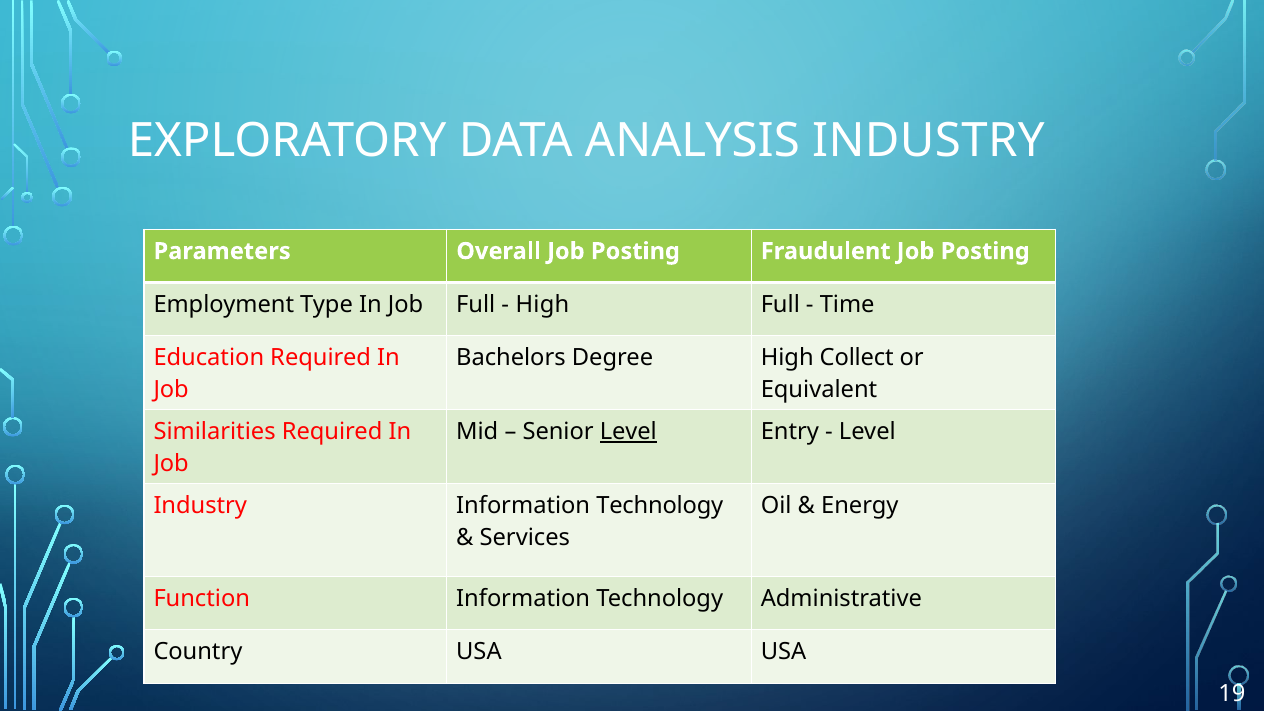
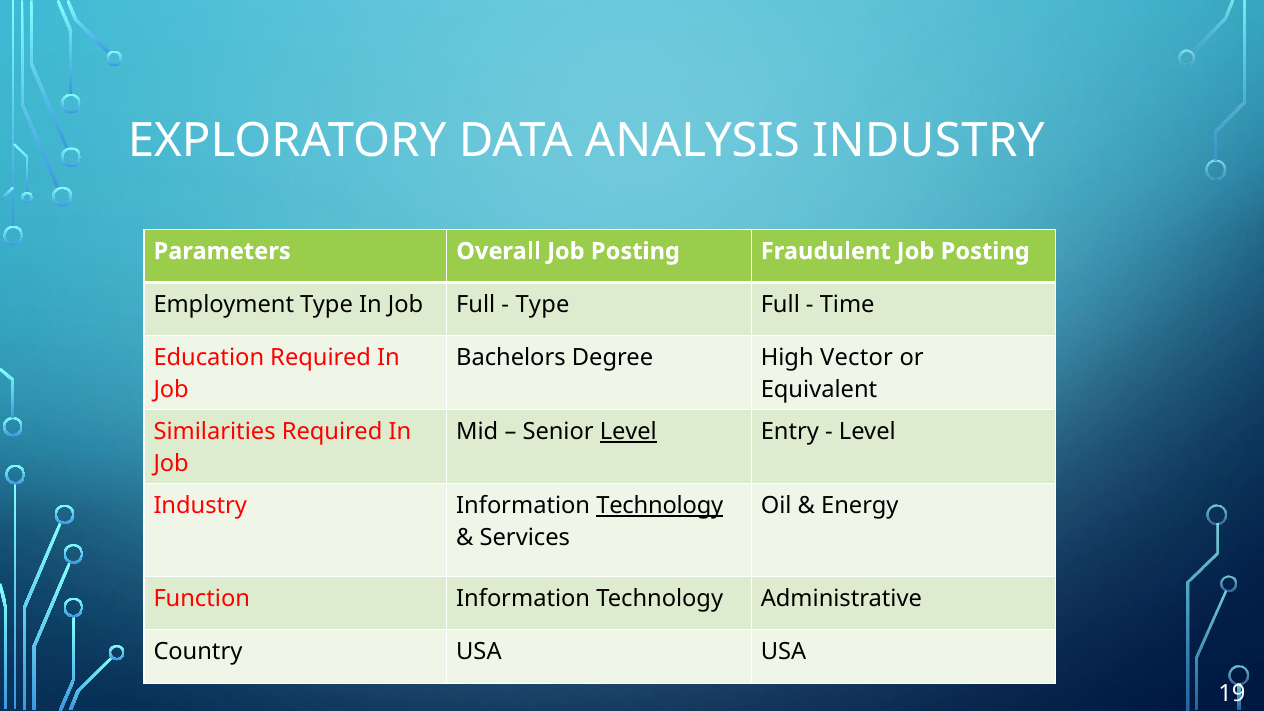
High at (542, 304): High -> Type
Collect: Collect -> Vector
Technology at (660, 506) underline: none -> present
